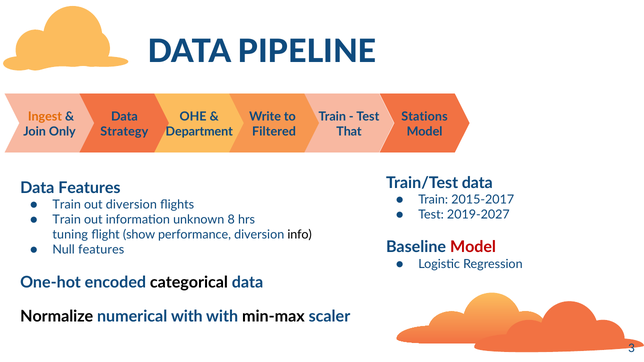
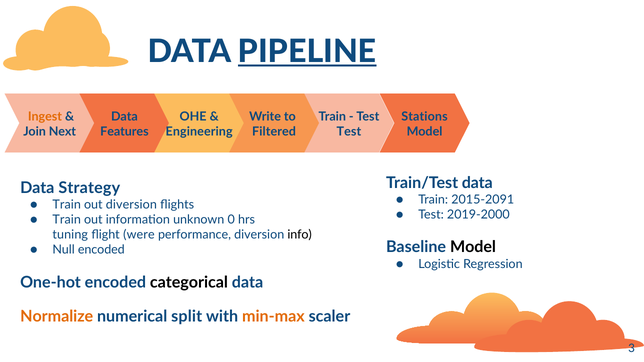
PIPELINE underline: none -> present
Only: Only -> Next
Strategy: Strategy -> Features
Department: Department -> Engineering
That at (349, 132): That -> Test
Data Features: Features -> Strategy
2015-2017: 2015-2017 -> 2015-2091
2019-2027: 2019-2027 -> 2019-2000
8: 8 -> 0
show: show -> were
Model at (473, 247) colour: red -> black
Null features: features -> encoded
Normalize colour: black -> orange
numerical with: with -> split
min-max colour: black -> orange
